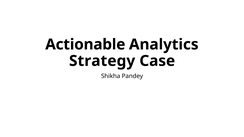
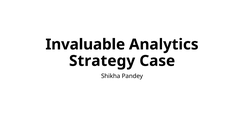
Actionable: Actionable -> Invaluable
